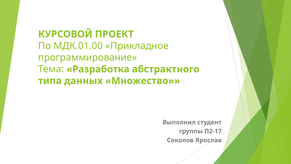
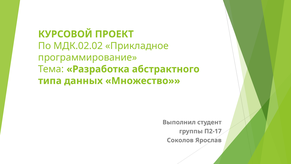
МДК.01.00: МДК.01.00 -> МДК.02.02
